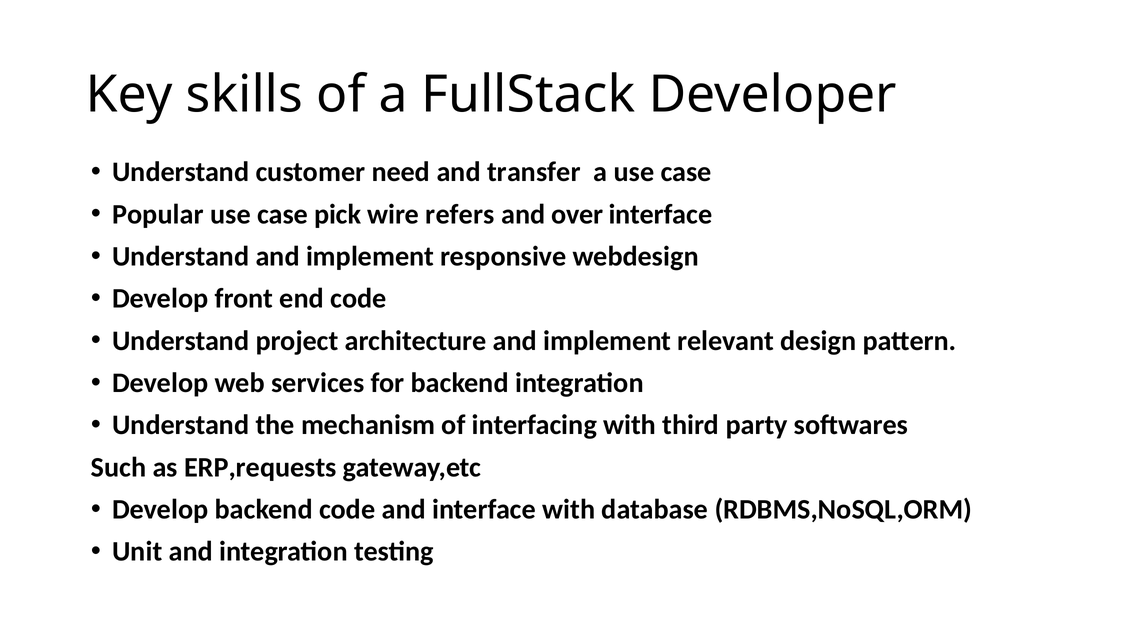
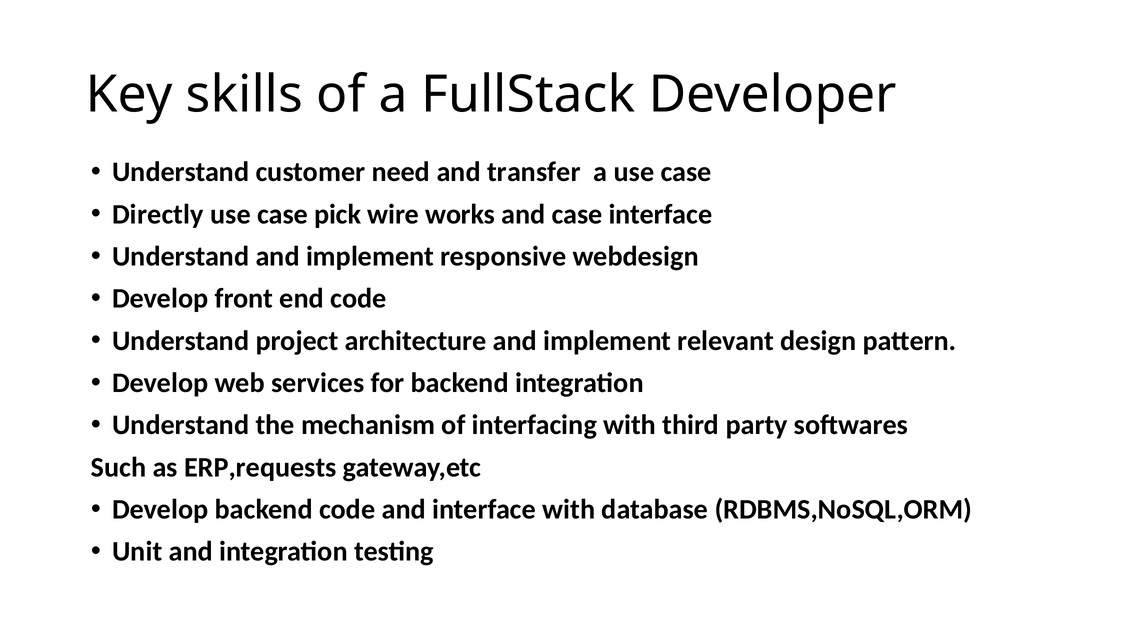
Popular: Popular -> Directly
refers: refers -> works
and over: over -> case
